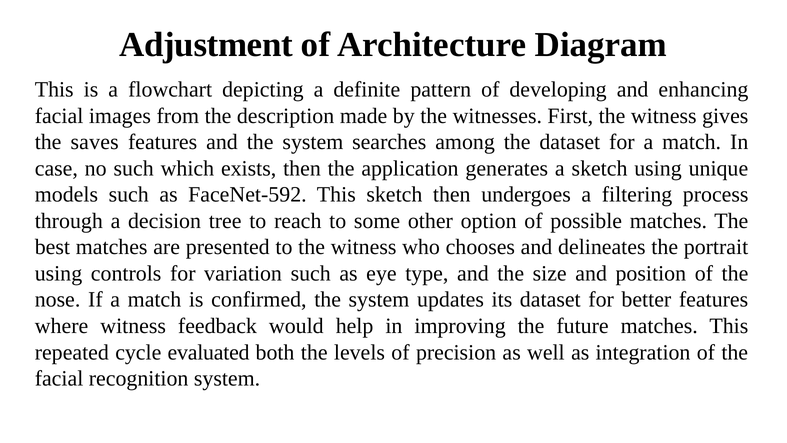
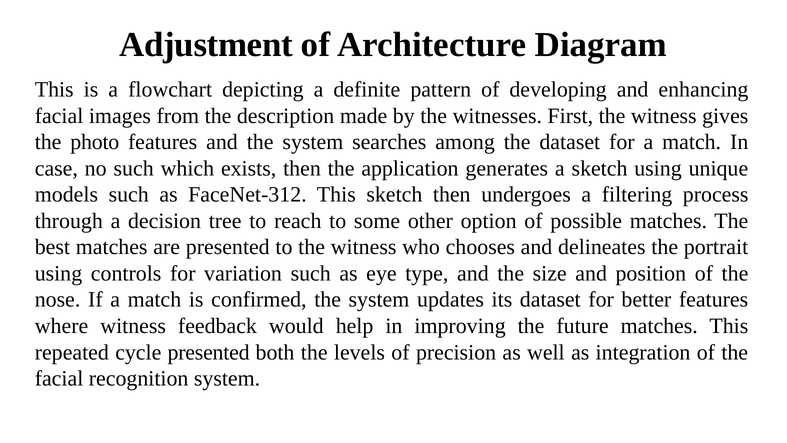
saves: saves -> photo
FaceNet-592: FaceNet-592 -> FaceNet-312
cycle evaluated: evaluated -> presented
